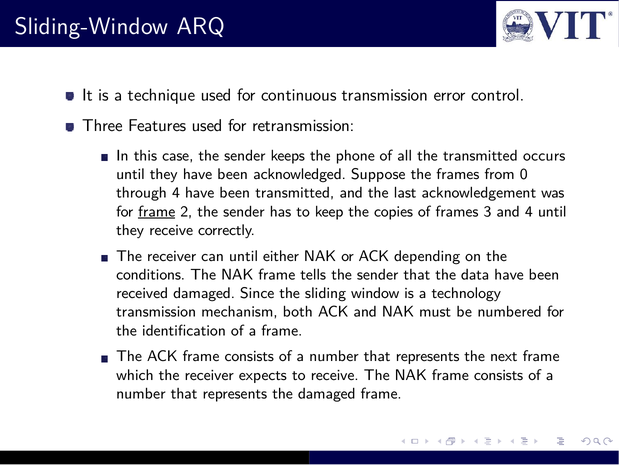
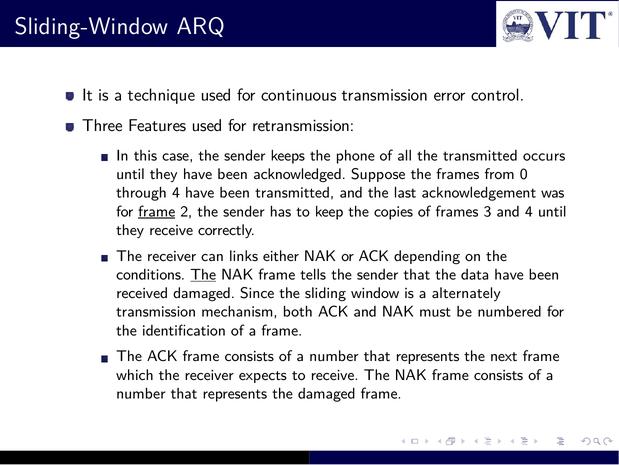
can until: until -> links
The at (203, 274) underline: none -> present
technology: technology -> alternately
